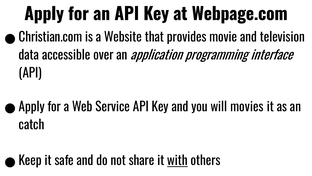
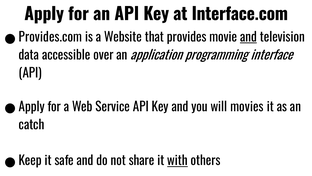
Webpage.com: Webpage.com -> Interface.com
Christian.com: Christian.com -> Provides.com
and at (248, 37) underline: none -> present
